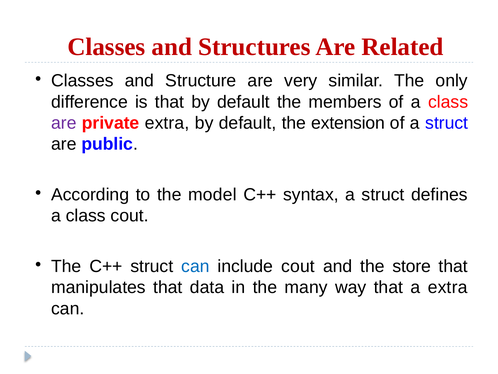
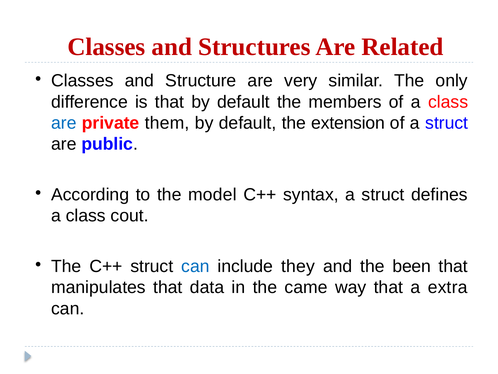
are at (64, 123) colour: purple -> blue
private extra: extra -> them
include cout: cout -> they
store: store -> been
many: many -> came
